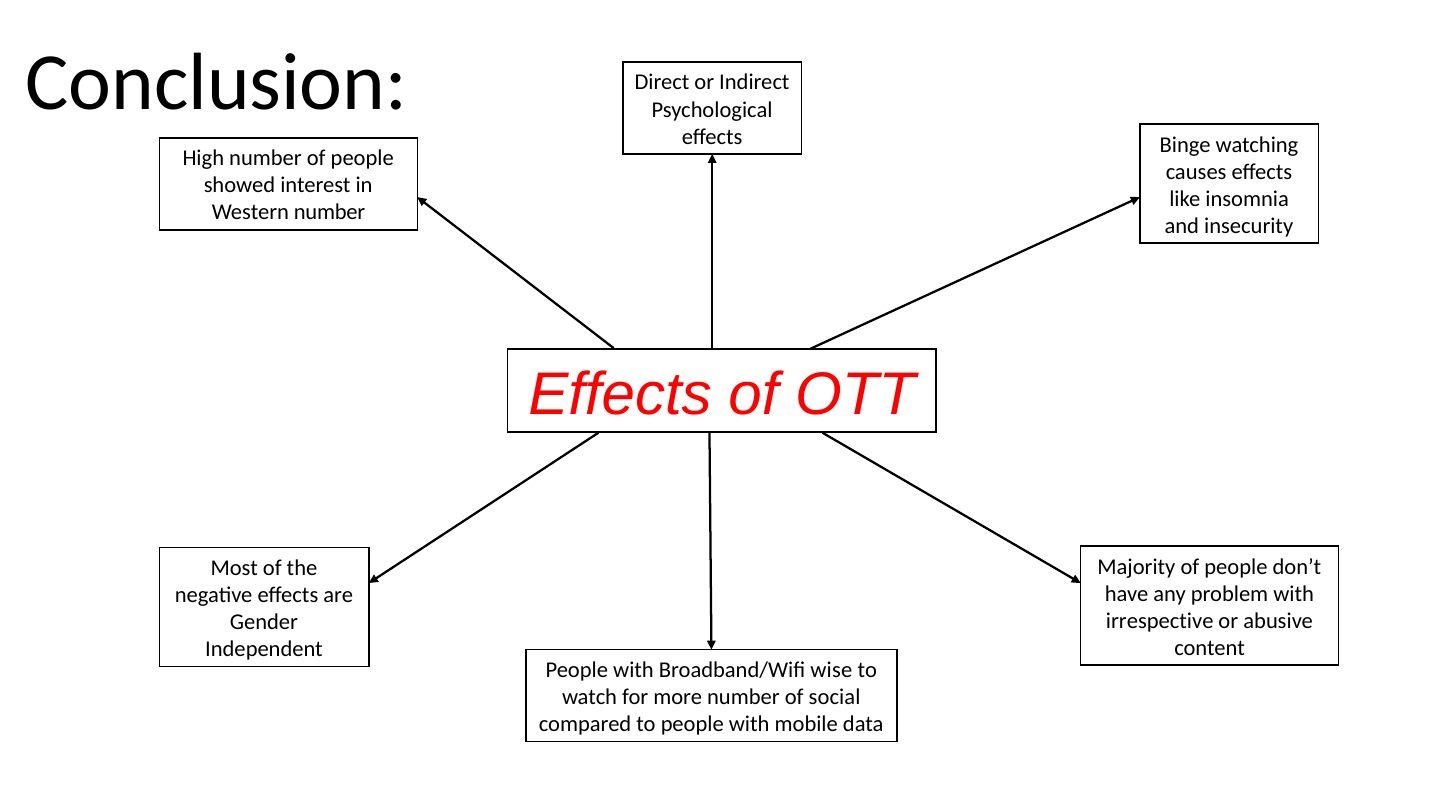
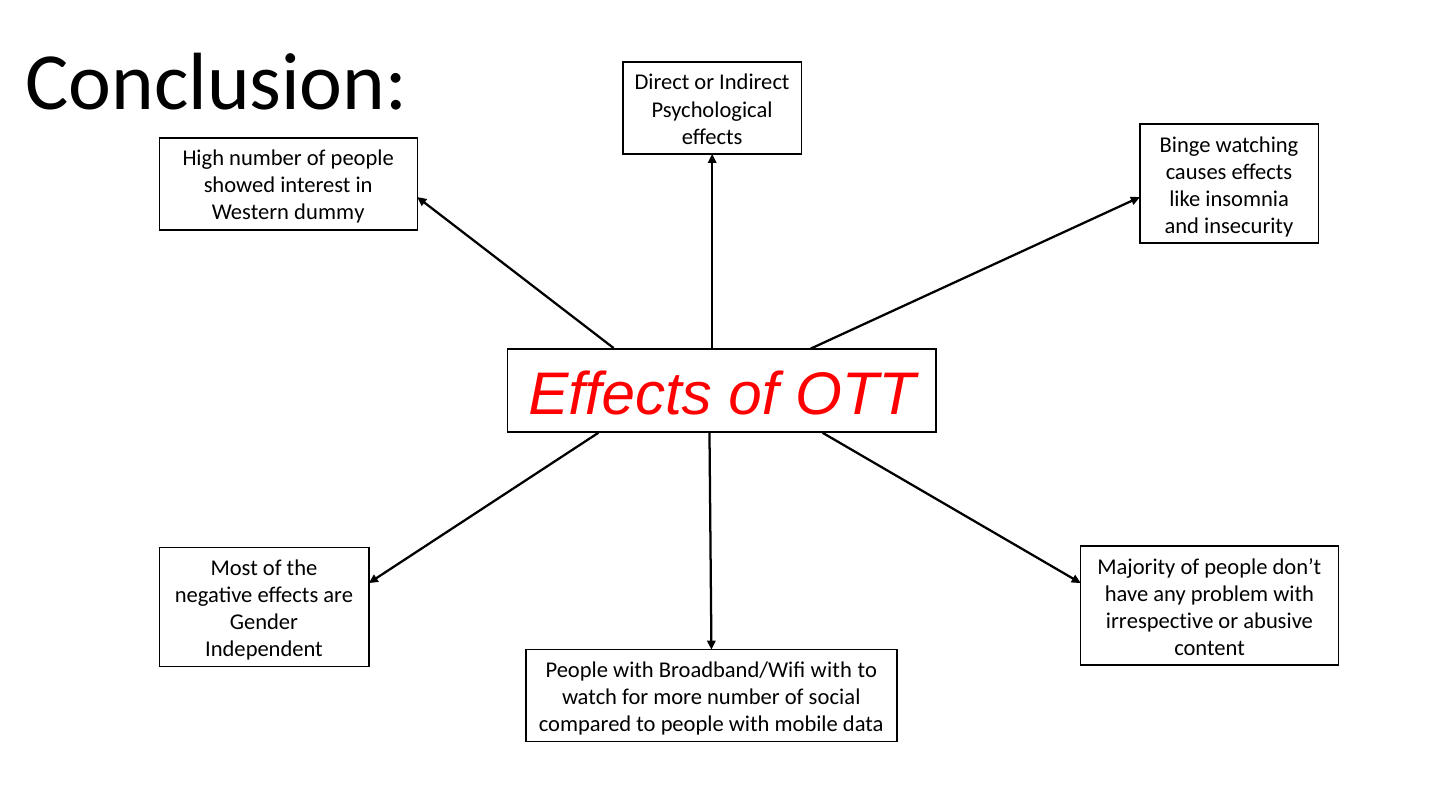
Western number: number -> dummy
Broadband/Wifi wise: wise -> with
